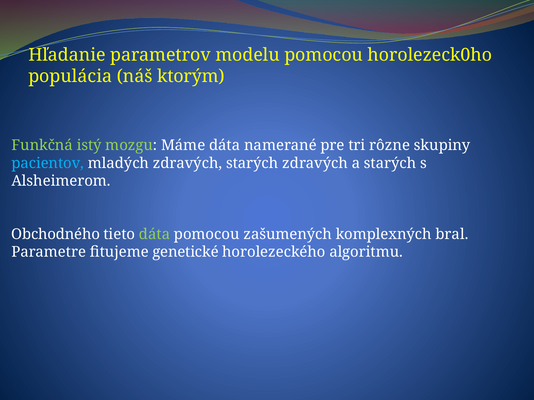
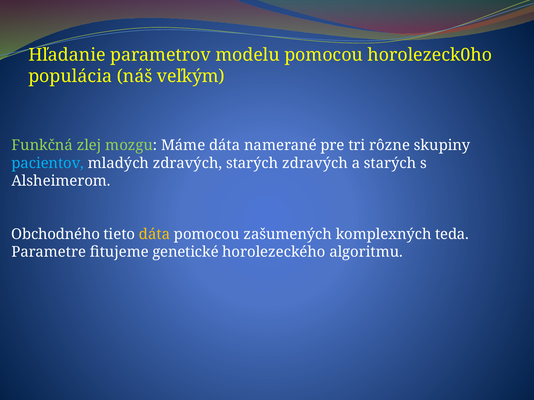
ktorým: ktorým -> veľkým
istý: istý -> zlej
dáta at (154, 235) colour: light green -> yellow
bral: bral -> teda
